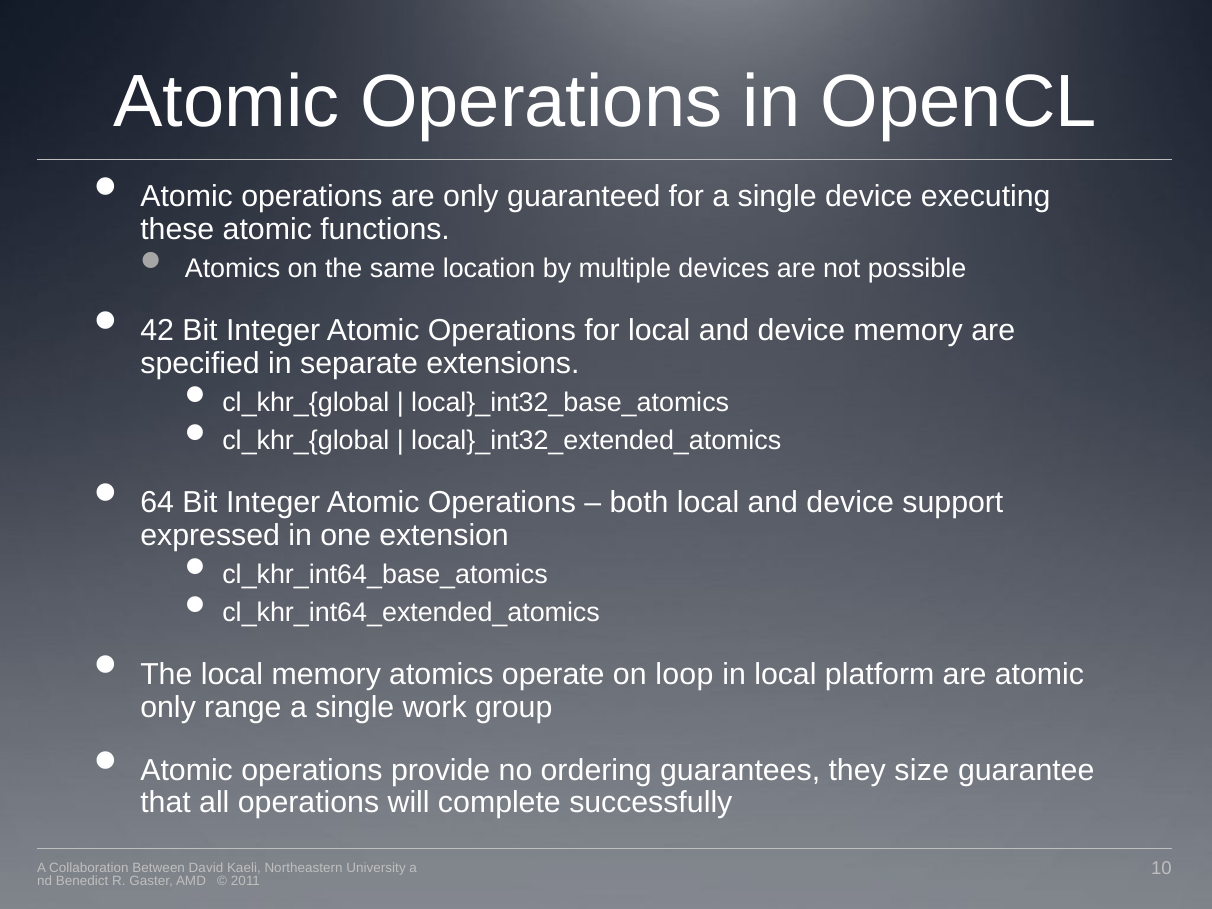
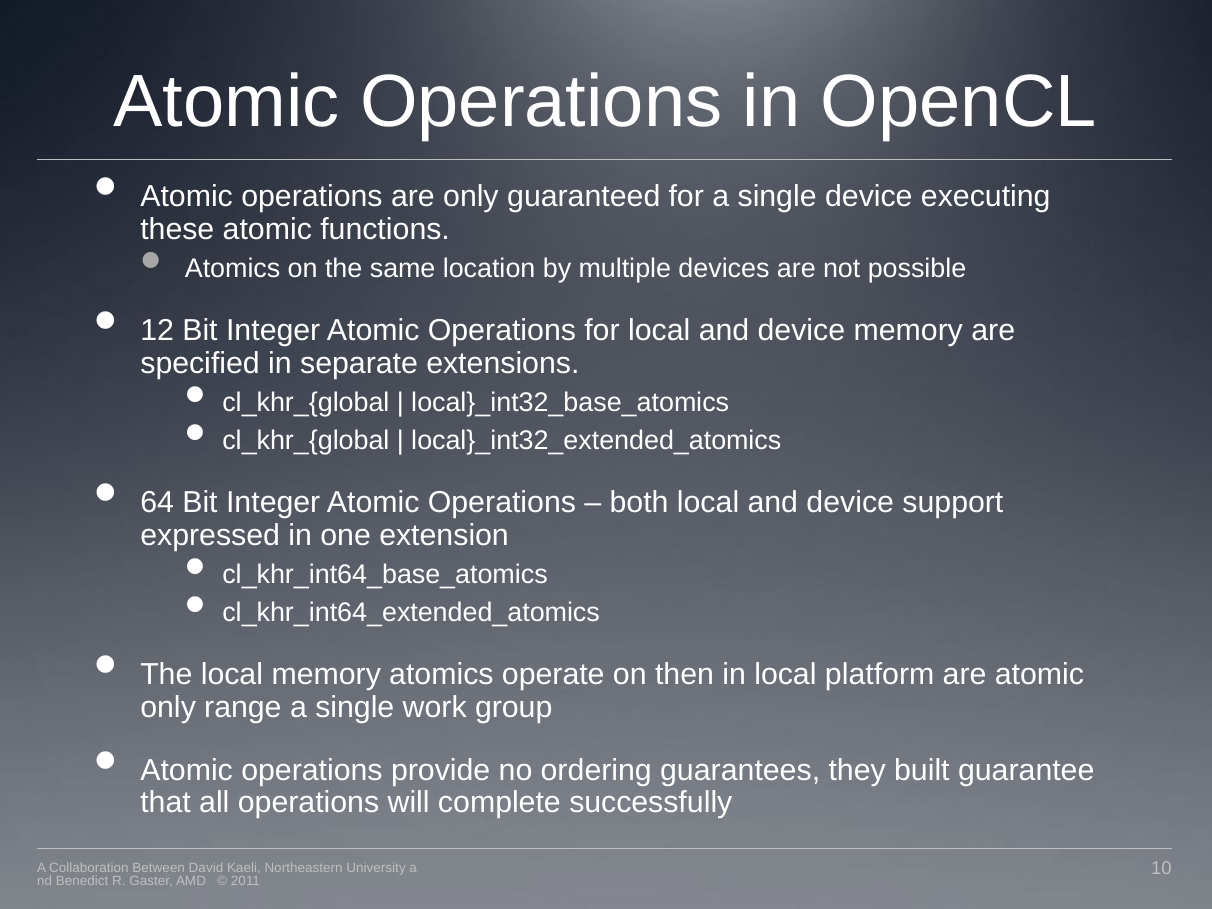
42: 42 -> 12
loop: loop -> then
size: size -> built
